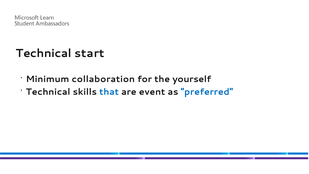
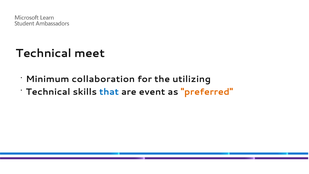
start: start -> meet
yourself: yourself -> utilizing
preferred colour: blue -> orange
